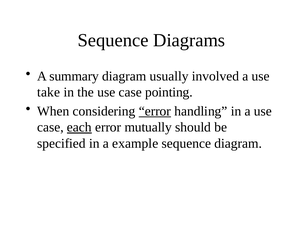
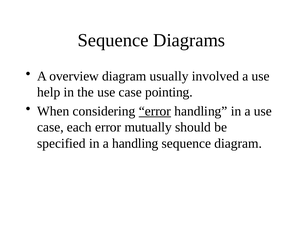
summary: summary -> overview
take: take -> help
each underline: present -> none
a example: example -> handling
